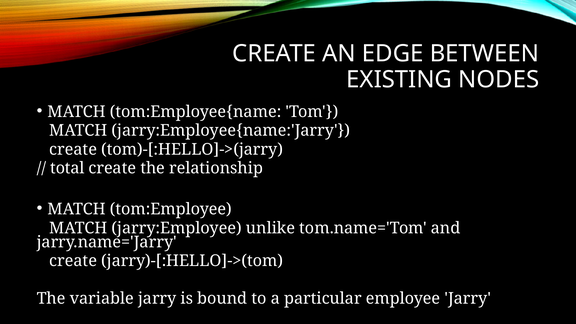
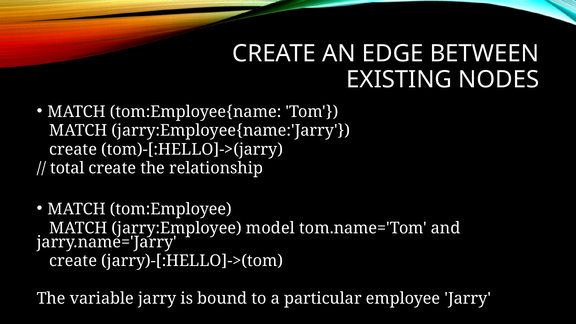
unlike: unlike -> model
